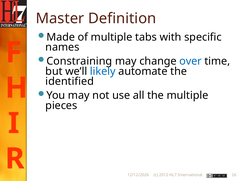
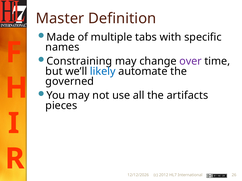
over colour: blue -> purple
identified: identified -> governed
the multiple: multiple -> artifacts
